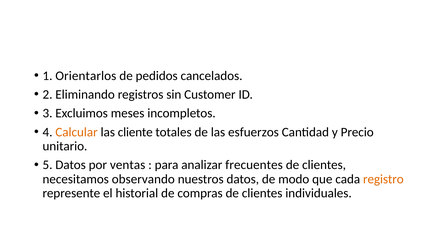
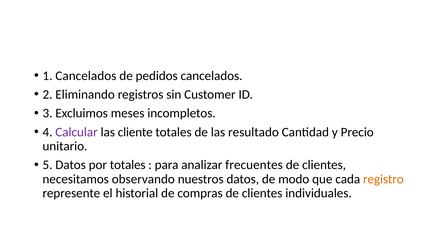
1 Orientarlos: Orientarlos -> Cancelados
Calcular colour: orange -> purple
esfuerzos: esfuerzos -> resultado
por ventas: ventas -> totales
